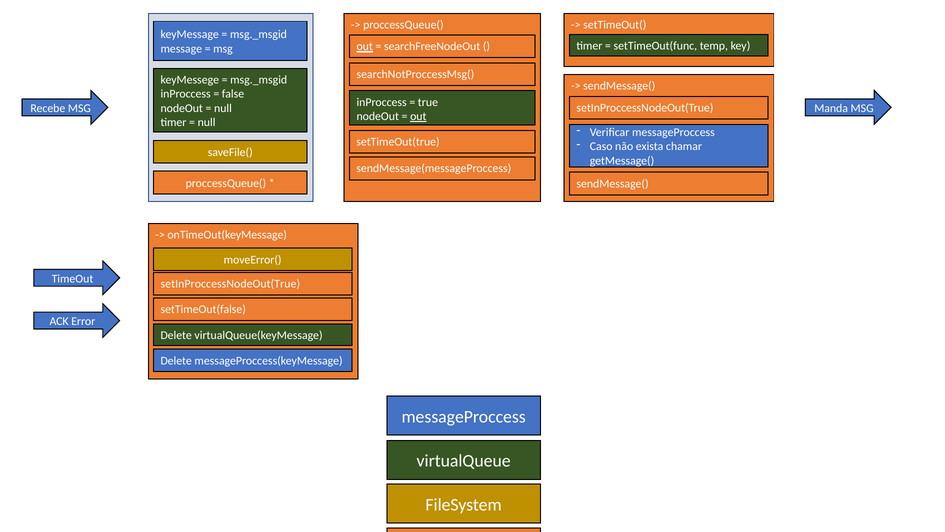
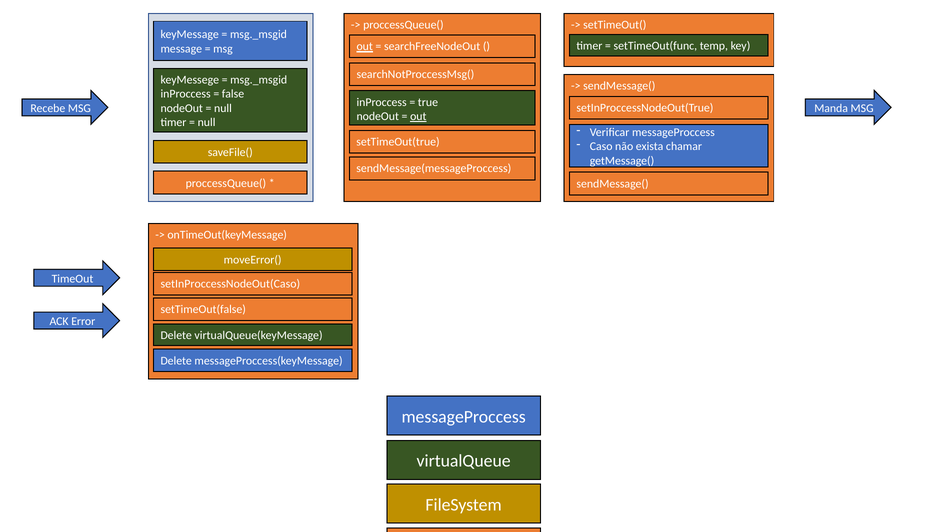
setInProccessNodeOut(True at (230, 284): setInProccessNodeOut(True -> setInProccessNodeOut(Caso
